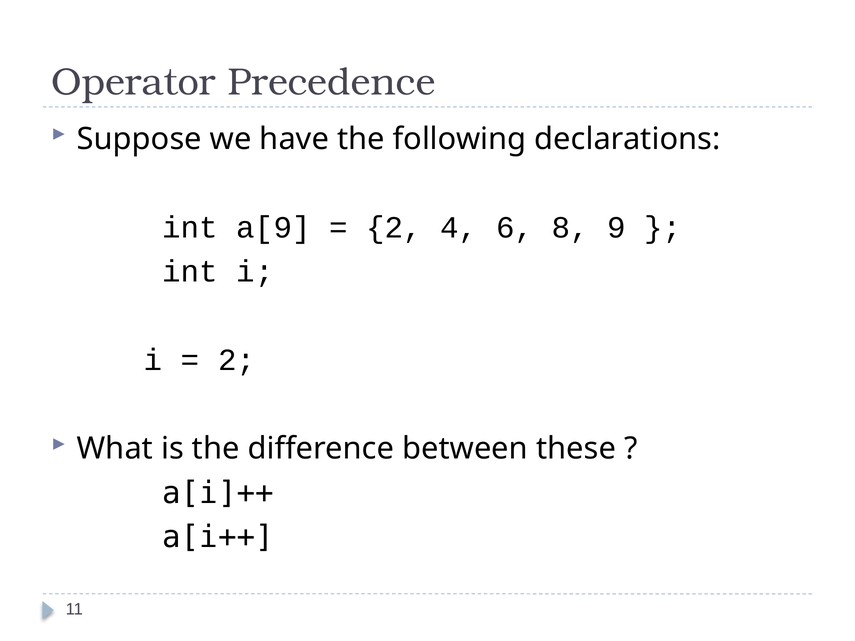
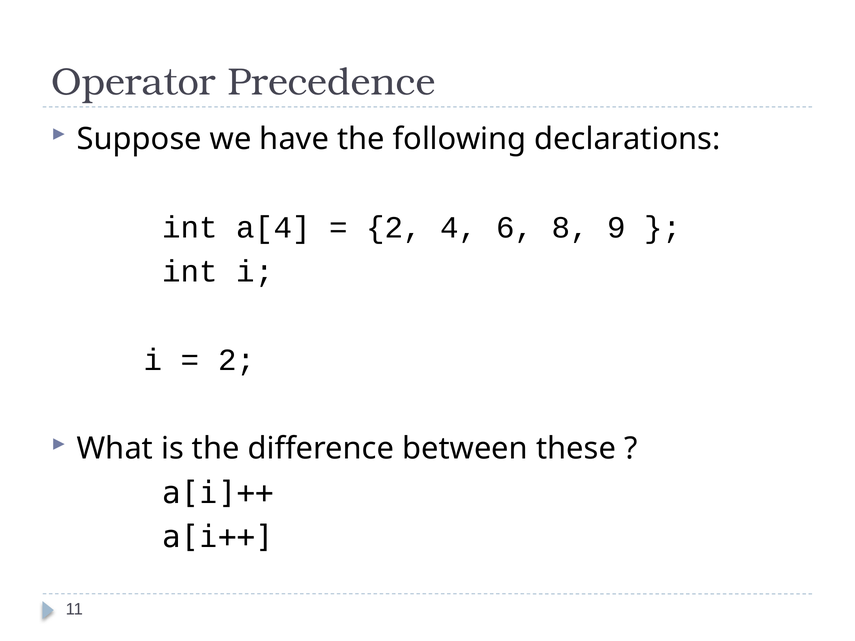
a[9: a[9 -> a[4
